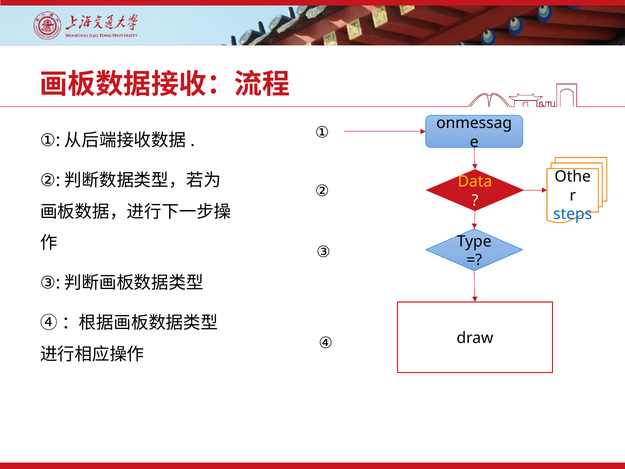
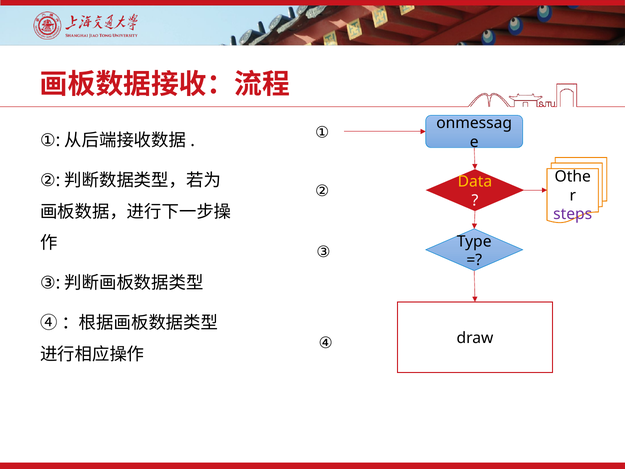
steps colour: blue -> purple
